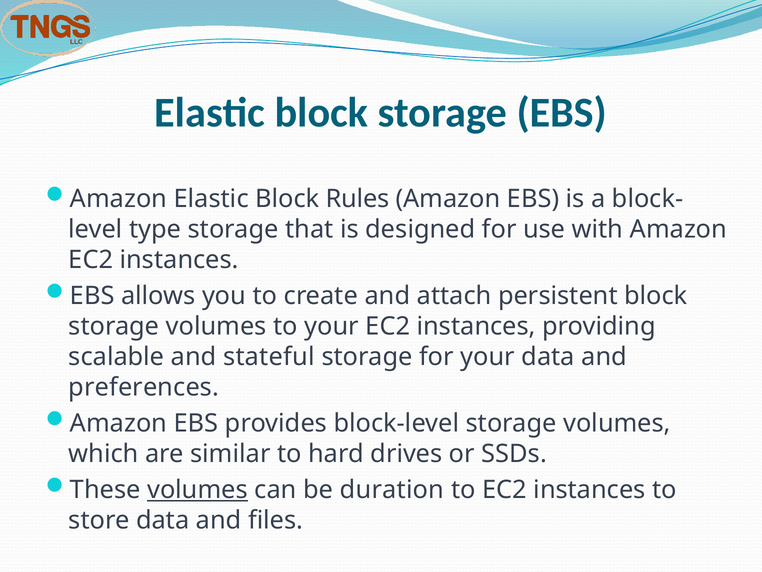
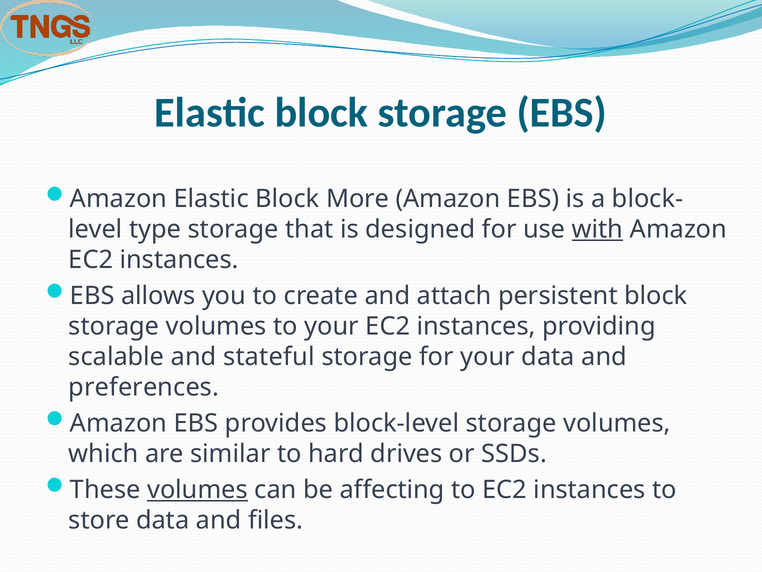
Rules: Rules -> More
with underline: none -> present
duration: duration -> affecting
